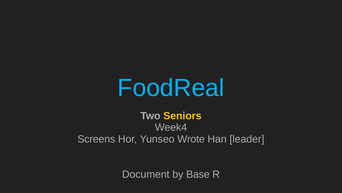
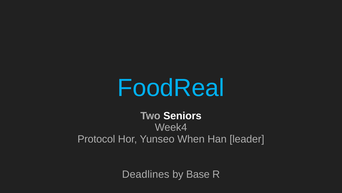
Seniors colour: yellow -> white
Screens: Screens -> Protocol
Wrote: Wrote -> When
Document: Document -> Deadlines
